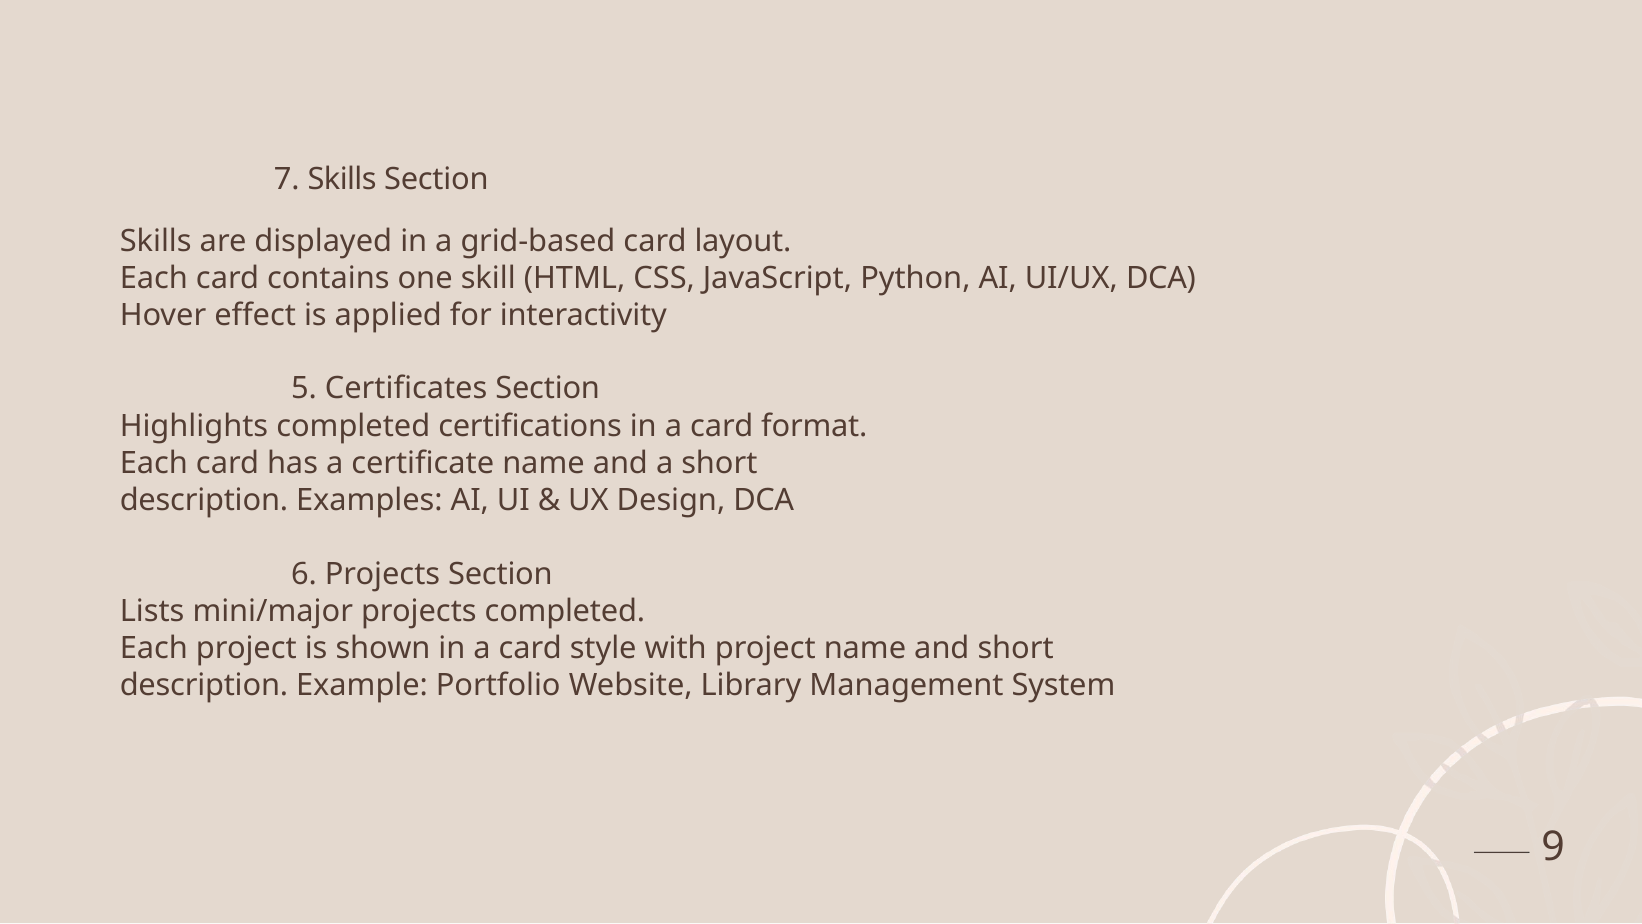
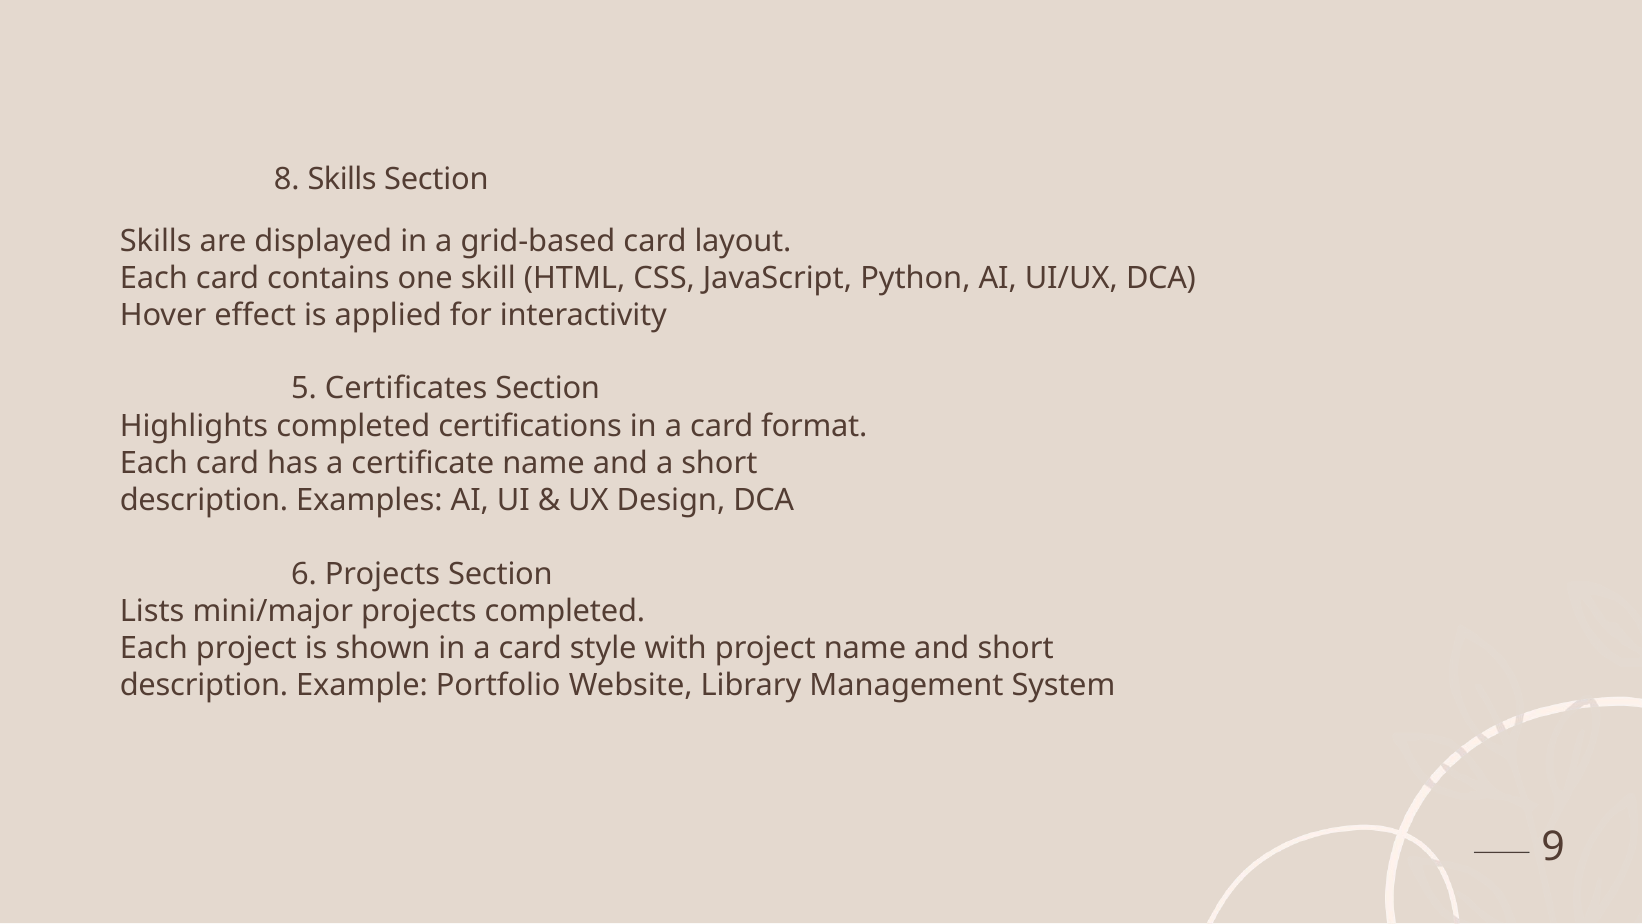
7: 7 -> 8
